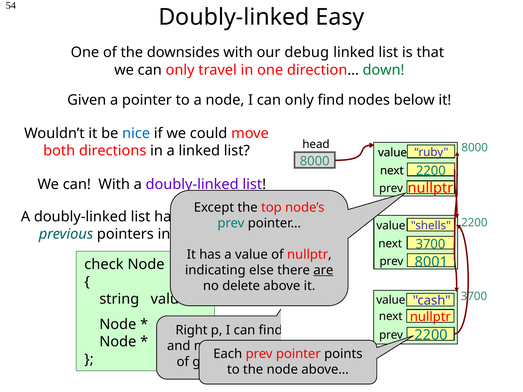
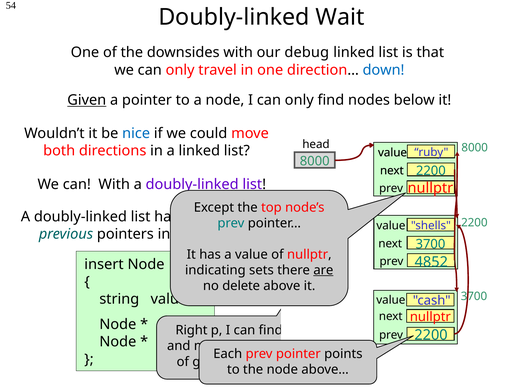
Easy: Easy -> Wait
down colour: green -> blue
Given underline: none -> present
8001: 8001 -> 4852
check: check -> insert
else: else -> sets
